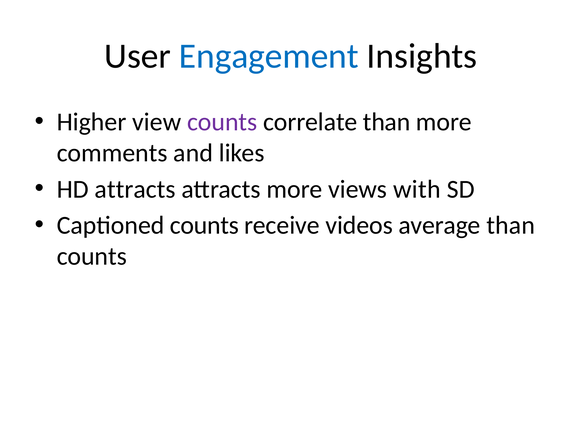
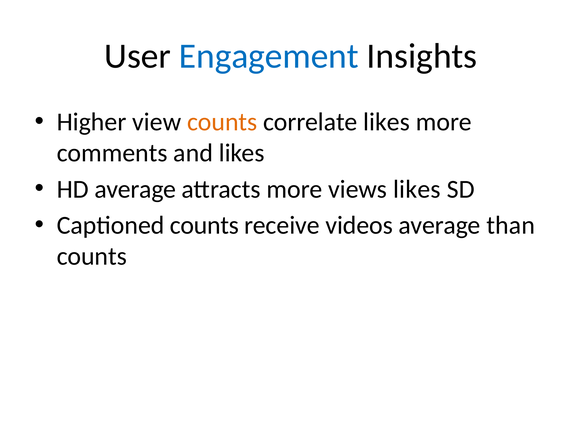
counts at (222, 122) colour: purple -> orange
correlate than: than -> likes
HD attracts: attracts -> average
views with: with -> likes
